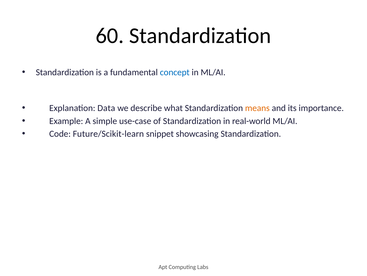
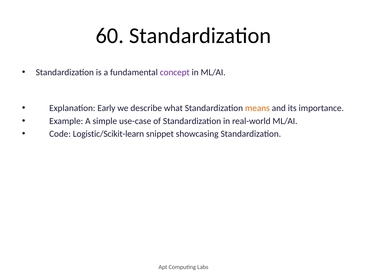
concept colour: blue -> purple
Data: Data -> Early
Future/Scikit-learn: Future/Scikit-learn -> Logistic/Scikit-learn
